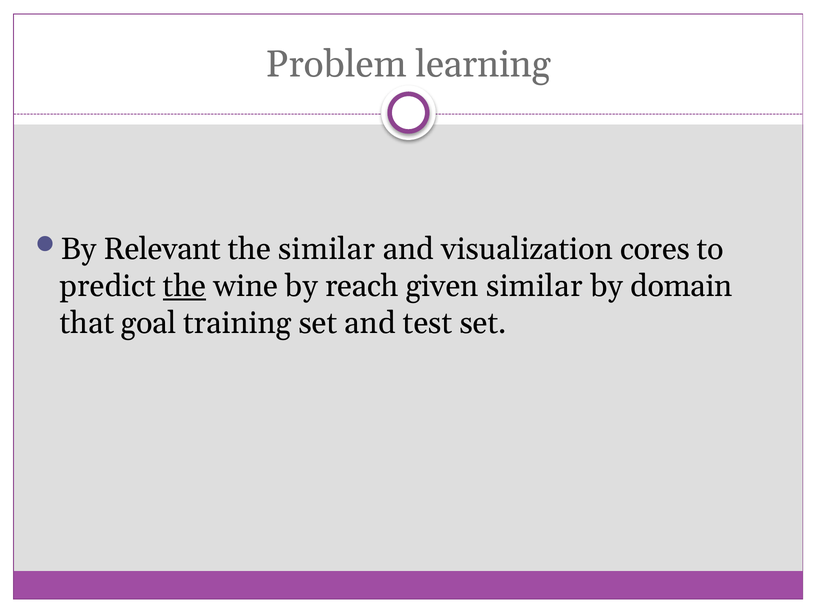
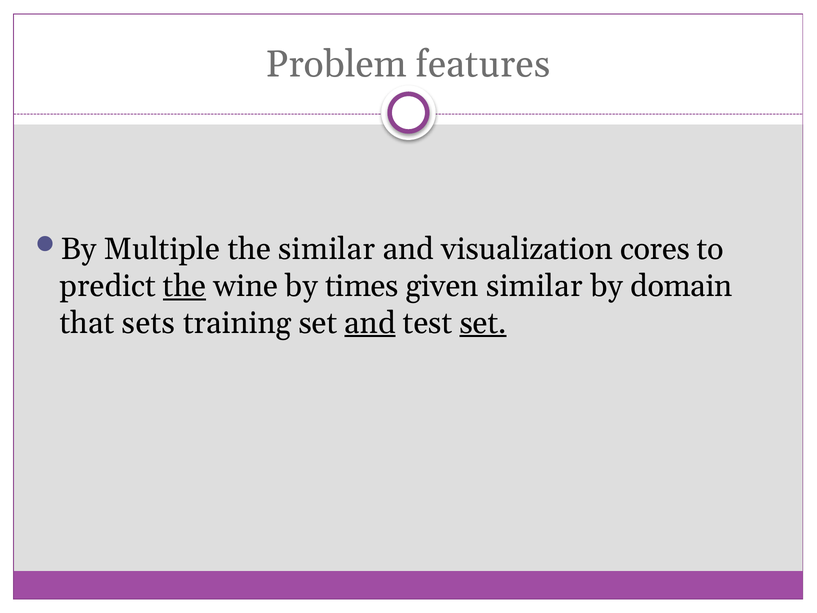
learning: learning -> features
Relevant: Relevant -> Multiple
reach: reach -> times
goal: goal -> sets
and at (370, 323) underline: none -> present
set at (483, 323) underline: none -> present
